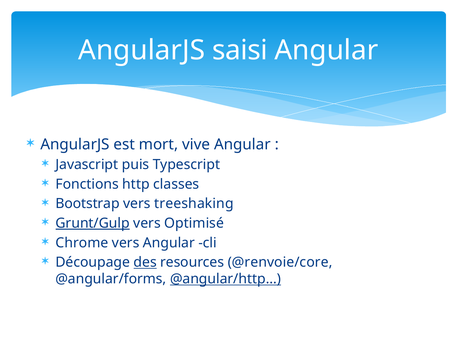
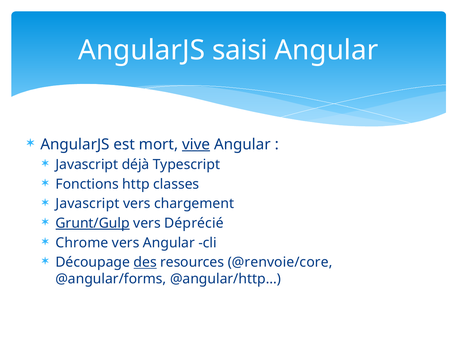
vive underline: none -> present
puis: puis -> déjà
Bootstrap at (88, 204): Bootstrap -> Javascript
treeshaking: treeshaking -> chargement
Optimisé: Optimisé -> Déprécié
@angular/http… underline: present -> none
